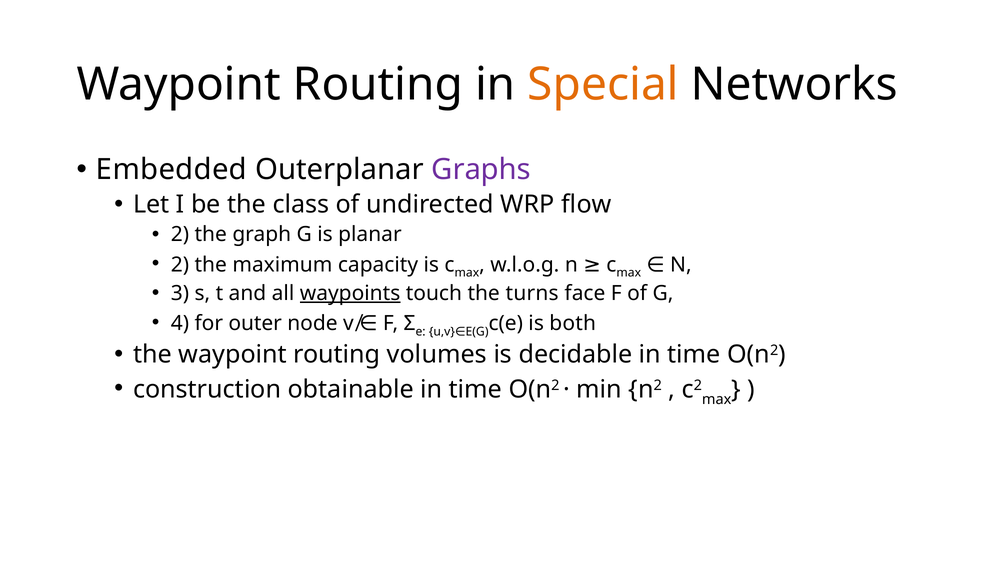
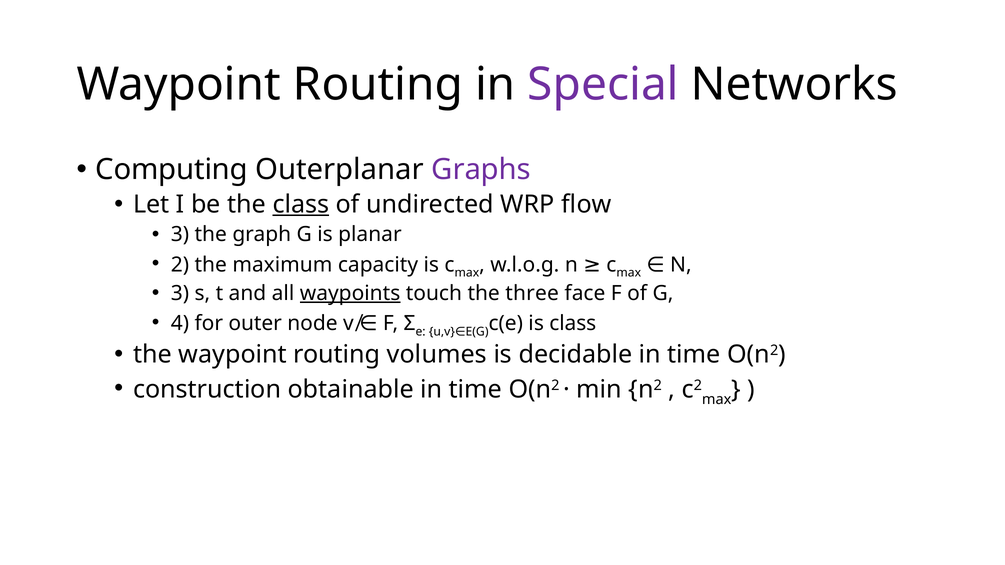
Special colour: orange -> purple
Embedded: Embedded -> Computing
class at (301, 205) underline: none -> present
2 at (180, 235): 2 -> 3
turns: turns -> three
is both: both -> class
